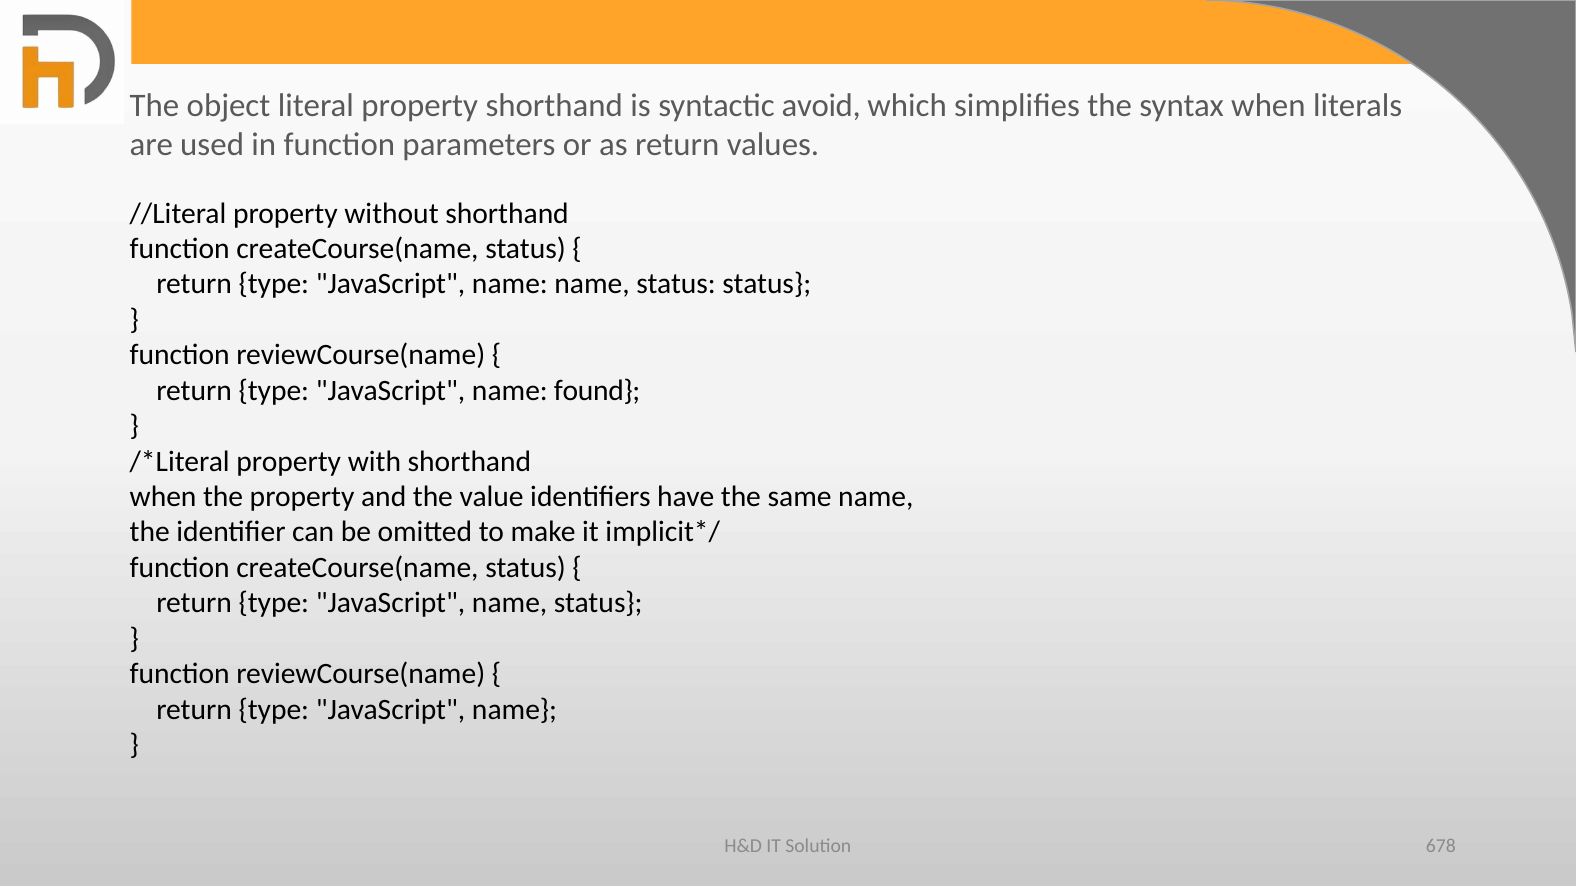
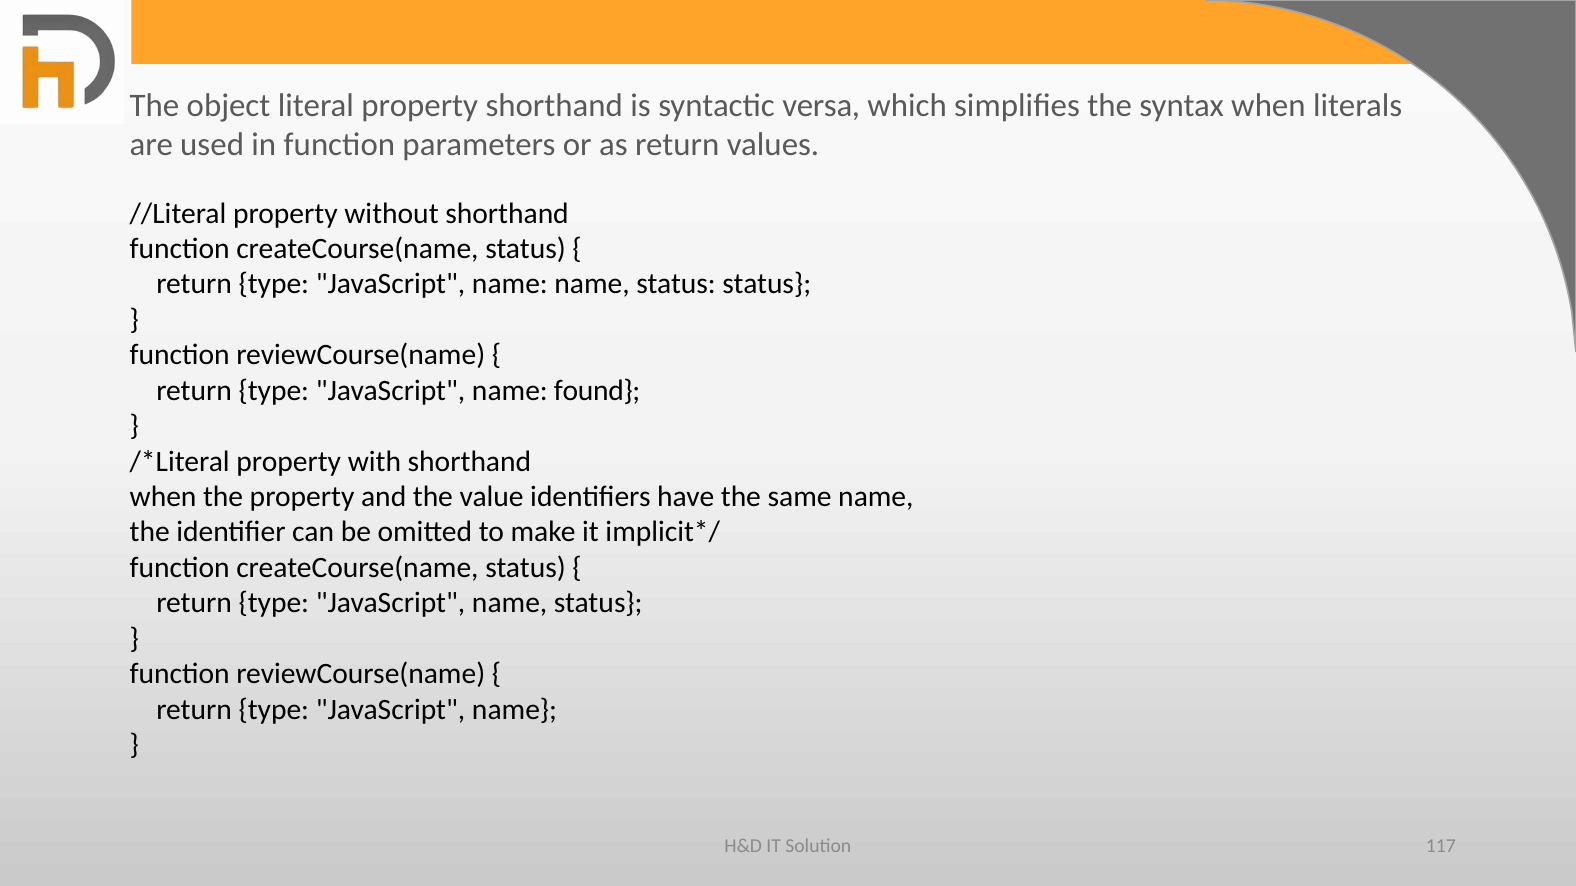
avoid: avoid -> versa
678: 678 -> 117
